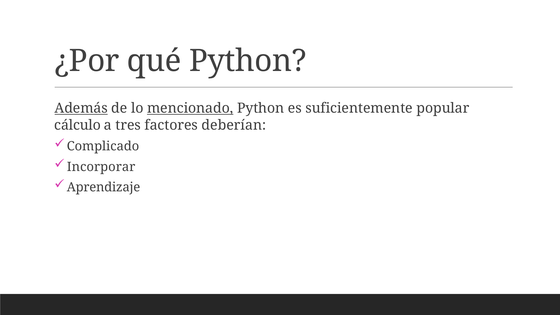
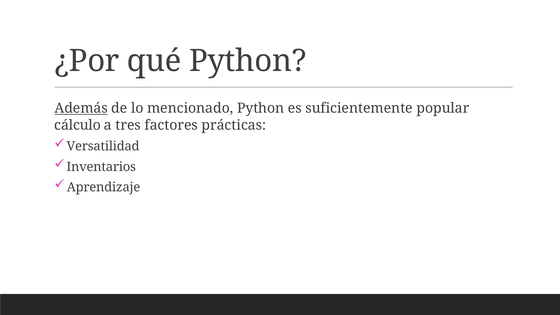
mencionado underline: present -> none
deberían: deberían -> prácticas
Complicado: Complicado -> Versatilidad
Incorporar: Incorporar -> Inventarios
